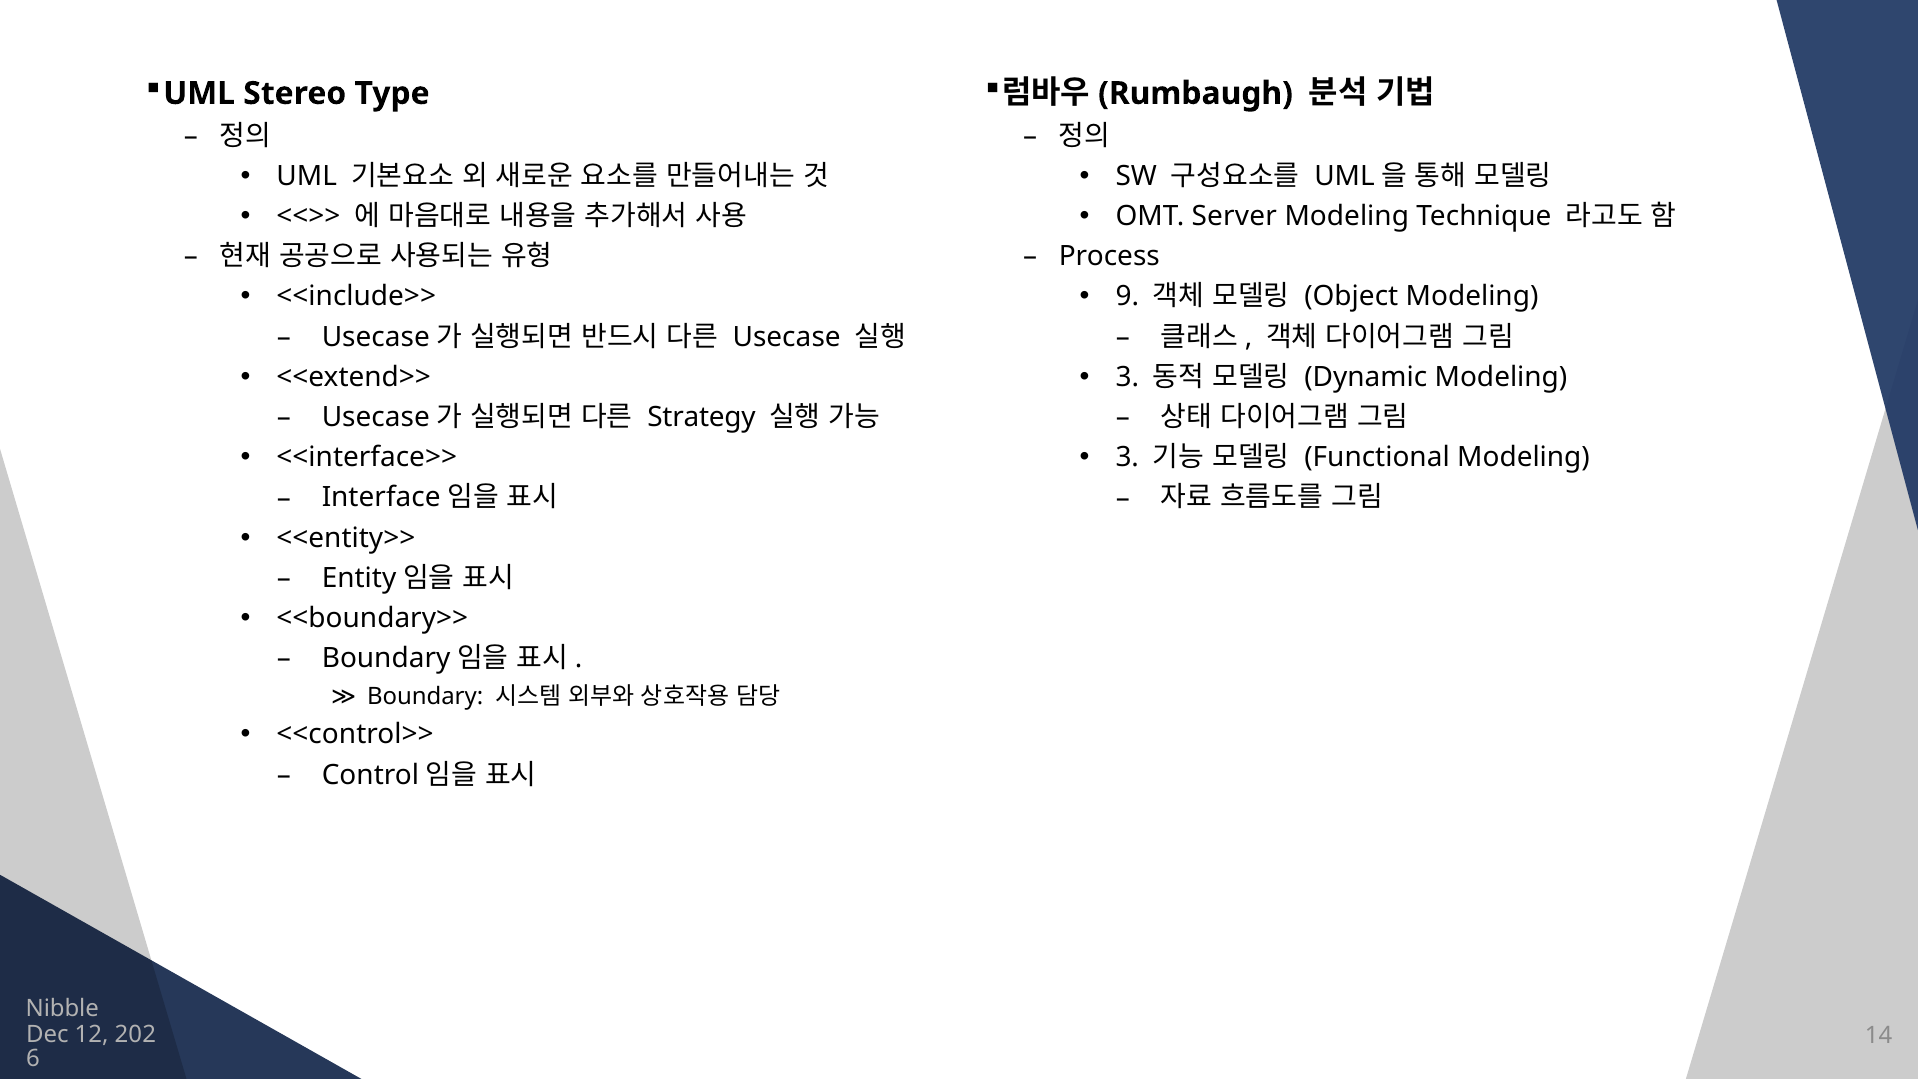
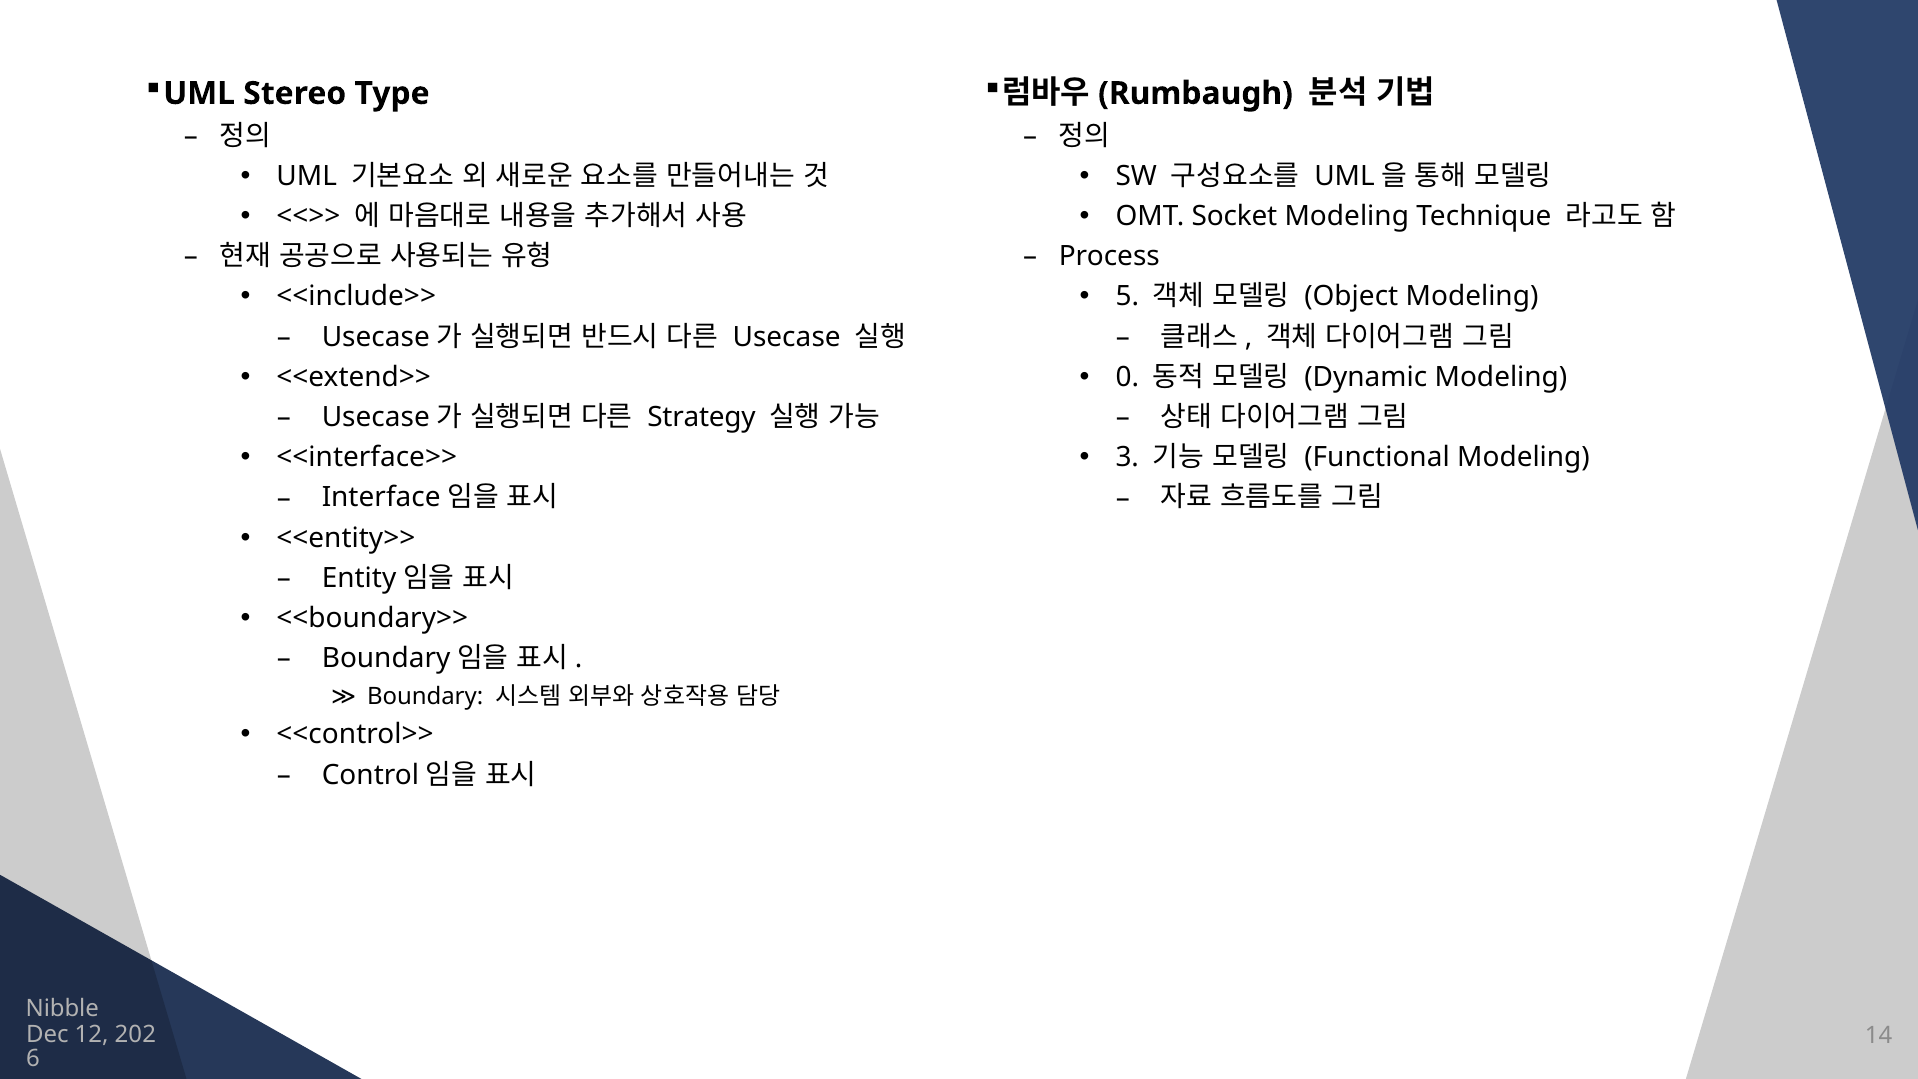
Server: Server -> Socket
9: 9 -> 5
3 at (1127, 377): 3 -> 0
